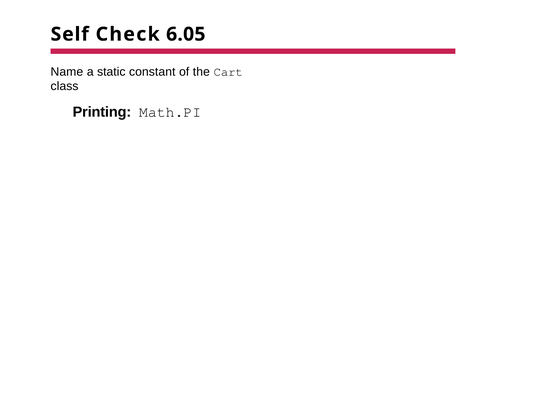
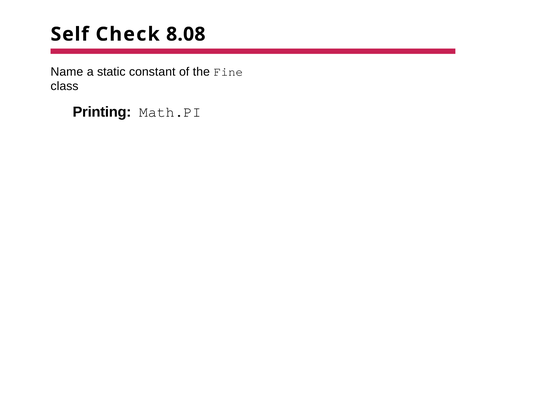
6.05: 6.05 -> 8.08
Cart: Cart -> Fine
